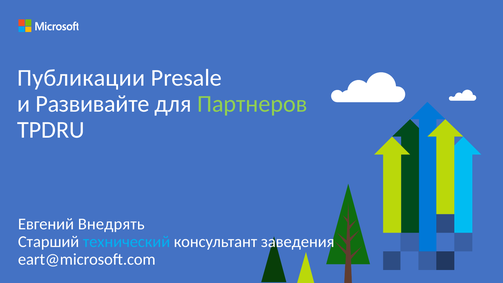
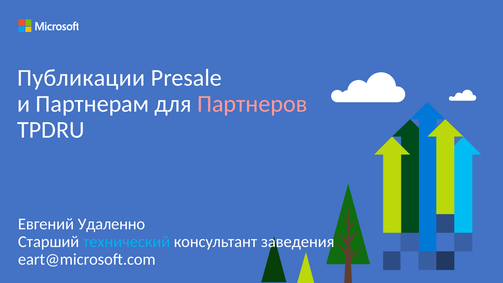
Развивайте: Развивайте -> Партнерам
Партнеров colour: light green -> pink
Внедрять: Внедрять -> Удаленно
